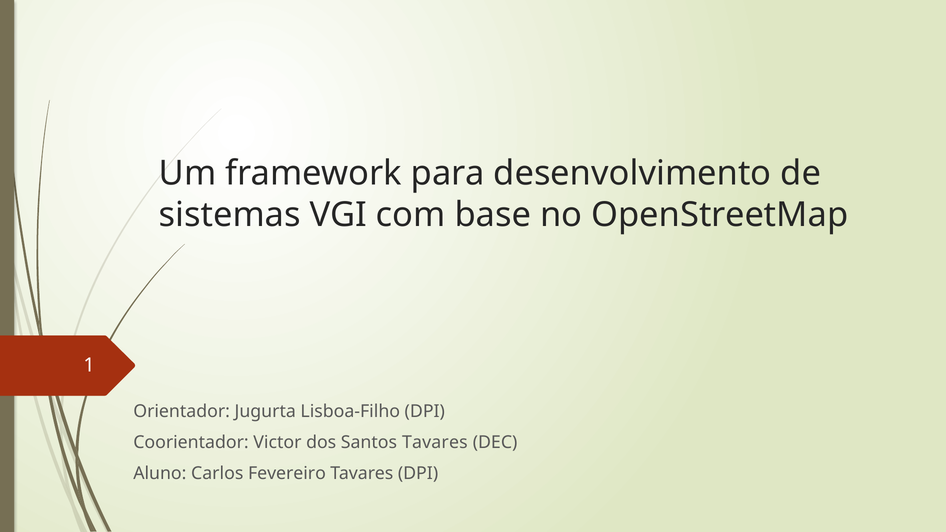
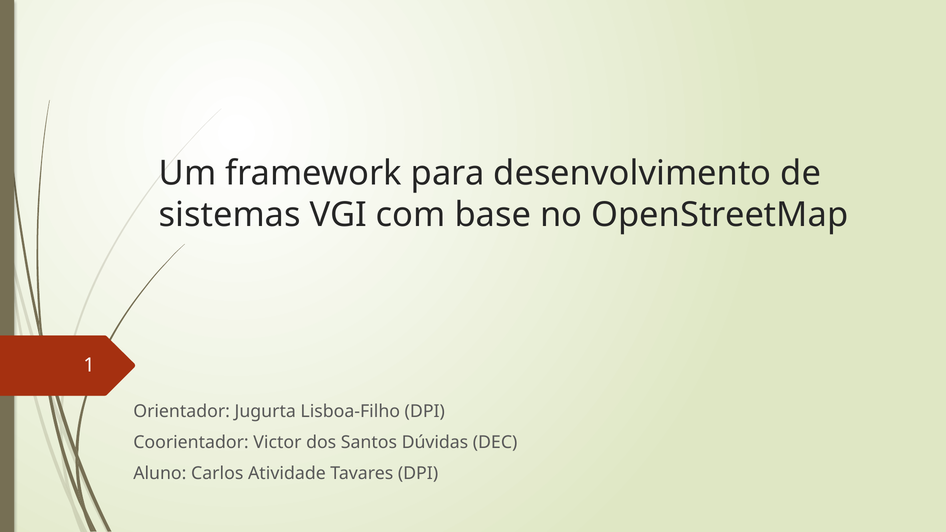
Santos Tavares: Tavares -> Dúvidas
Fevereiro: Fevereiro -> Atividade
